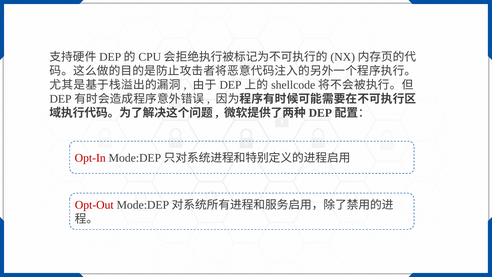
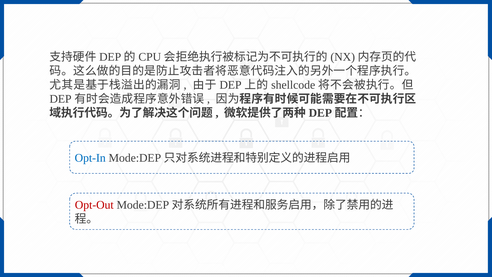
Opt-In colour: red -> blue
